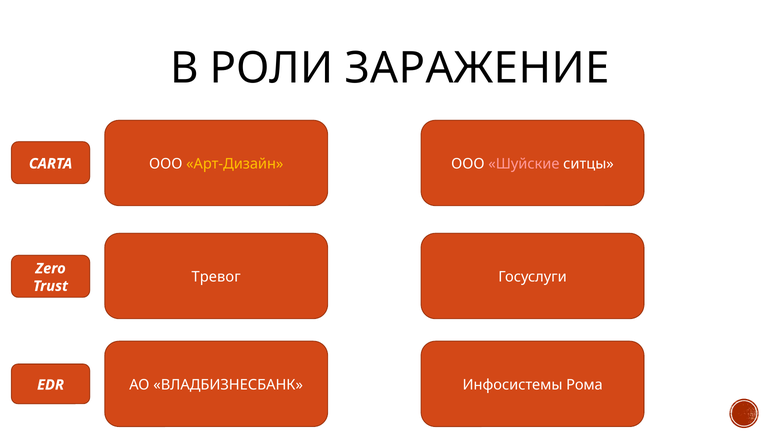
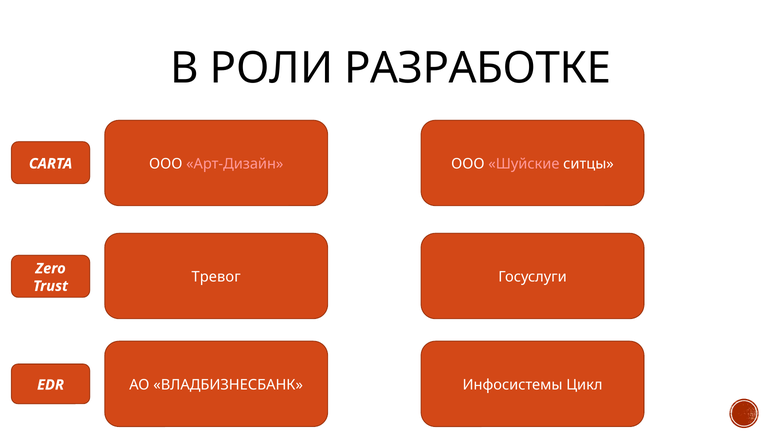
ЗАРАЖЕНИЕ: ЗАРАЖЕНИЕ -> РАЗРАБОТКЕ
Арт-Дизайн colour: yellow -> pink
Рома: Рома -> Цикл
